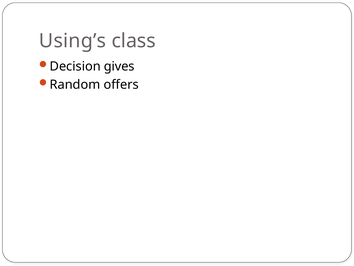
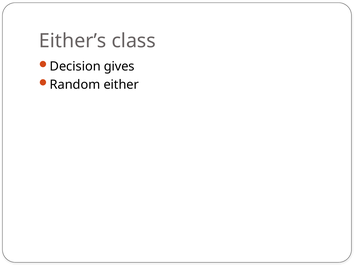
Using’s: Using’s -> Either’s
offers: offers -> either
